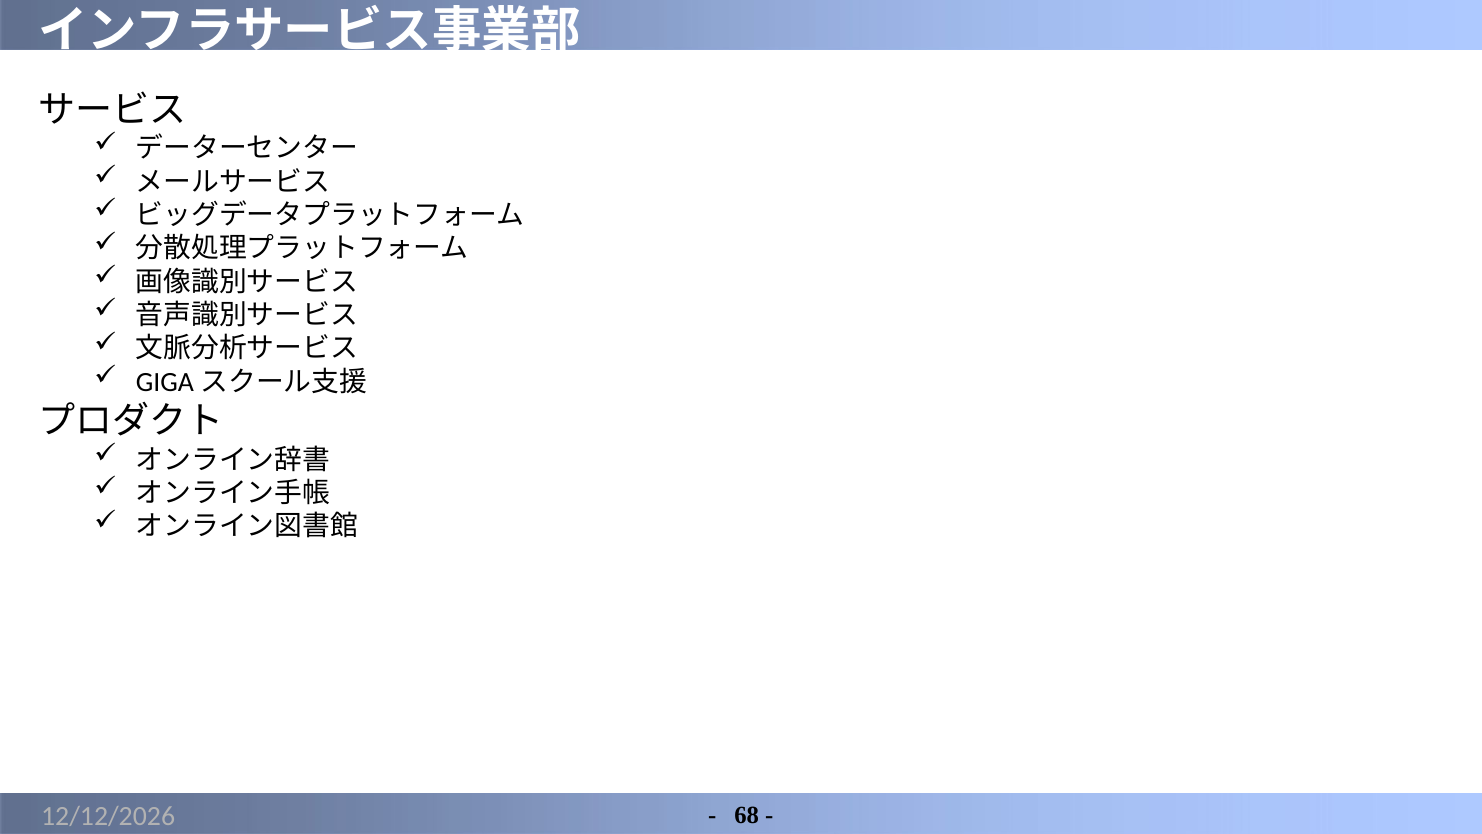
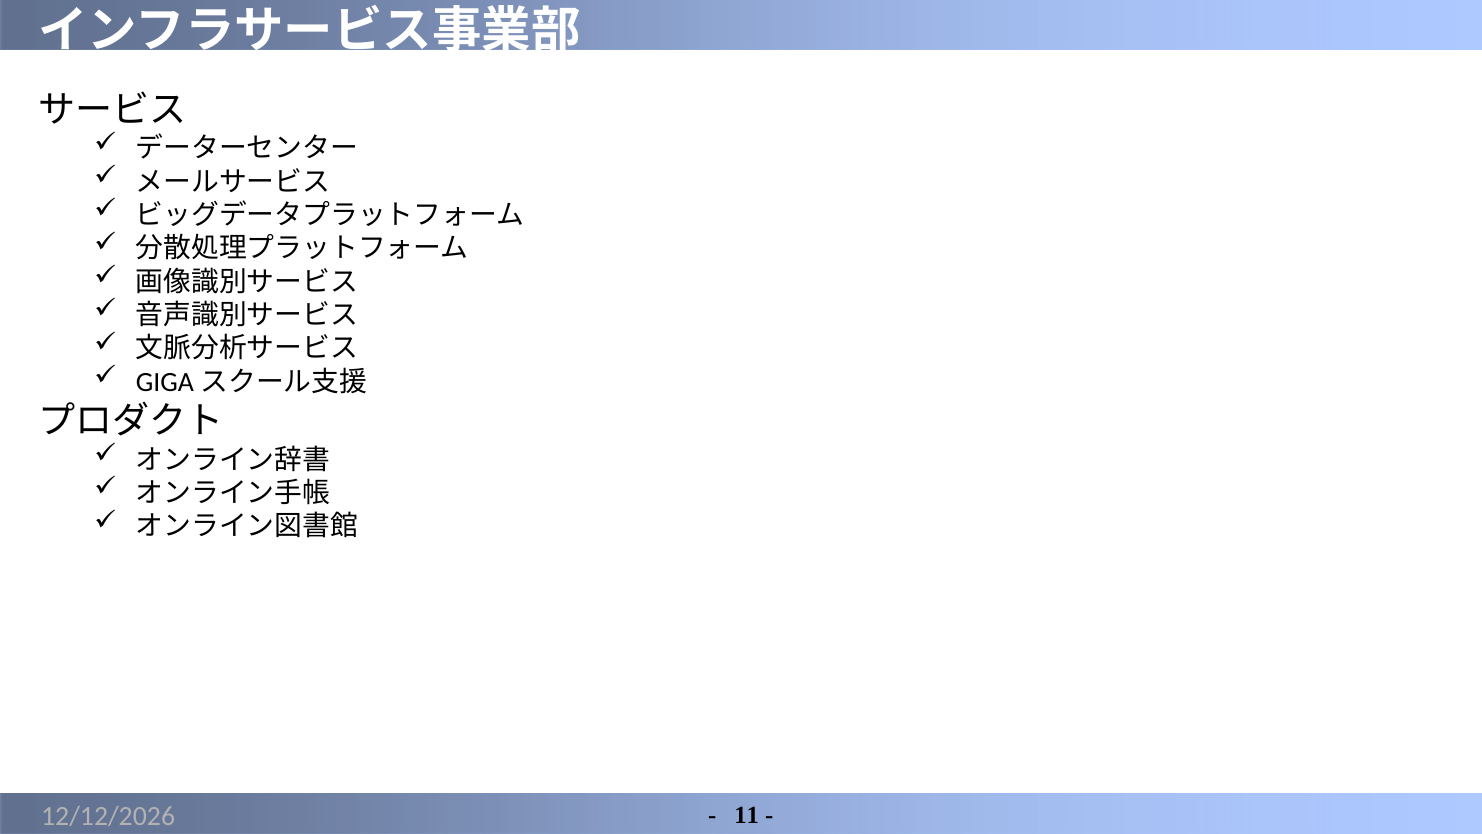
68: 68 -> 11
